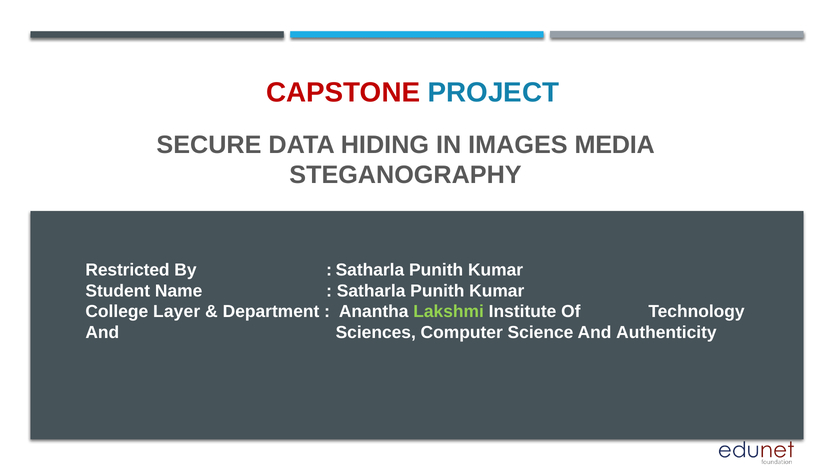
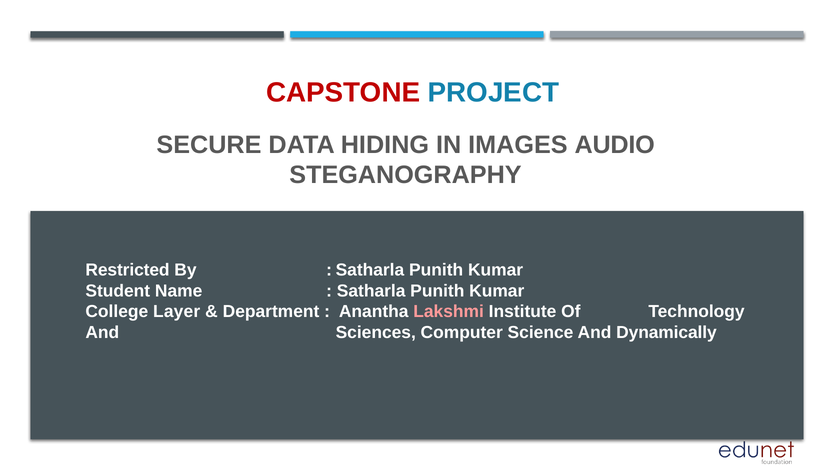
MEDIA: MEDIA -> AUDIO
Lakshmi colour: light green -> pink
Authenticity: Authenticity -> Dynamically
